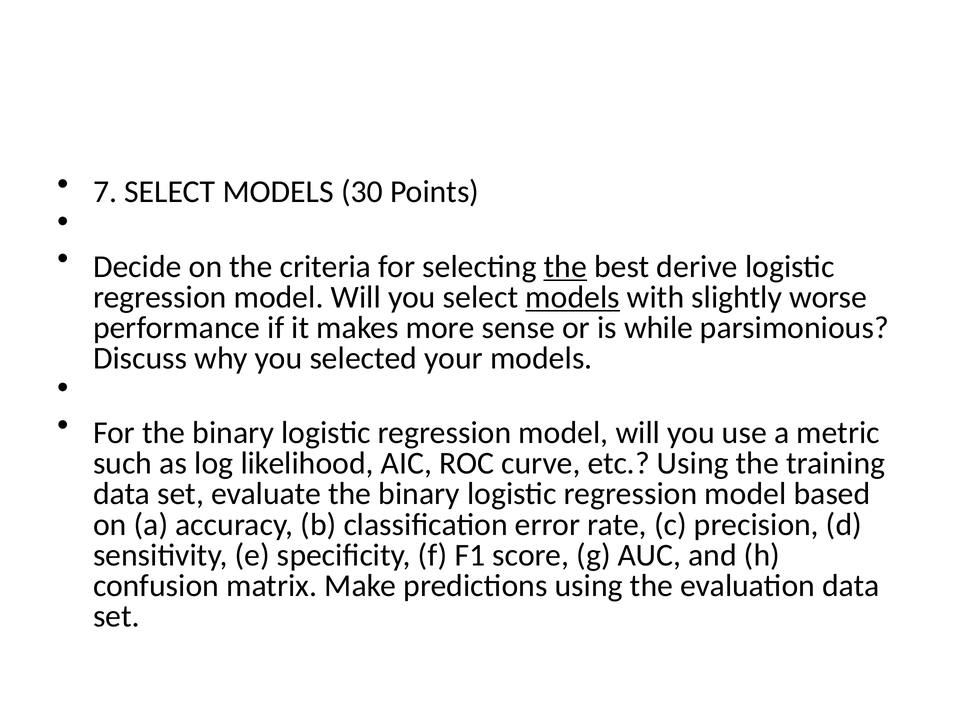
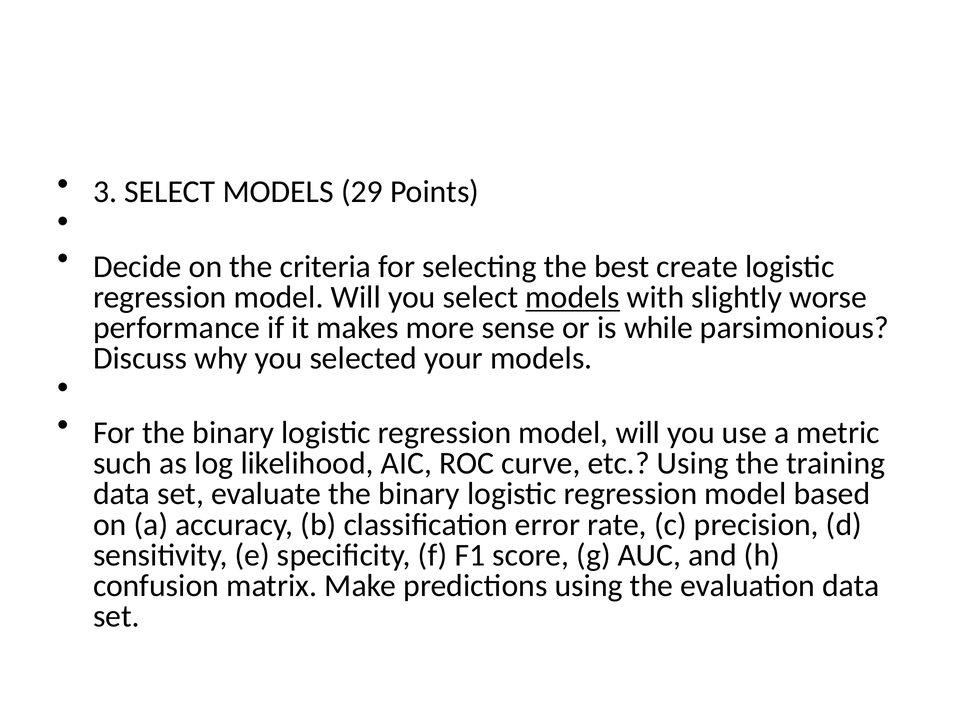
7: 7 -> 3
30: 30 -> 29
the at (565, 266) underline: present -> none
derive: derive -> create
